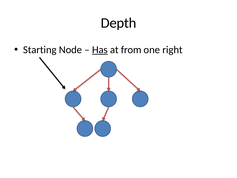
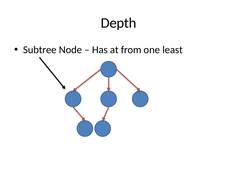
Starting: Starting -> Subtree
Has underline: present -> none
right: right -> least
